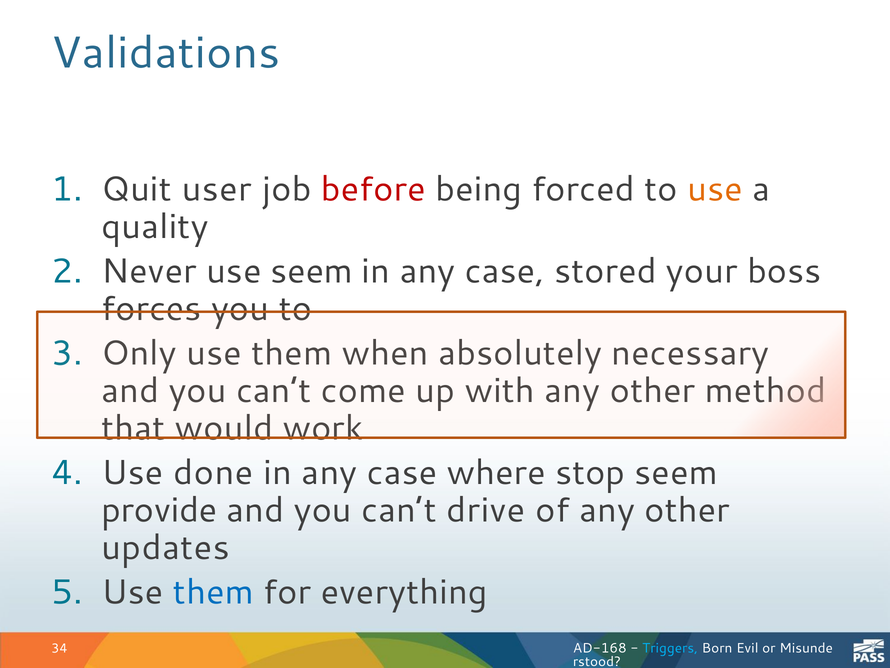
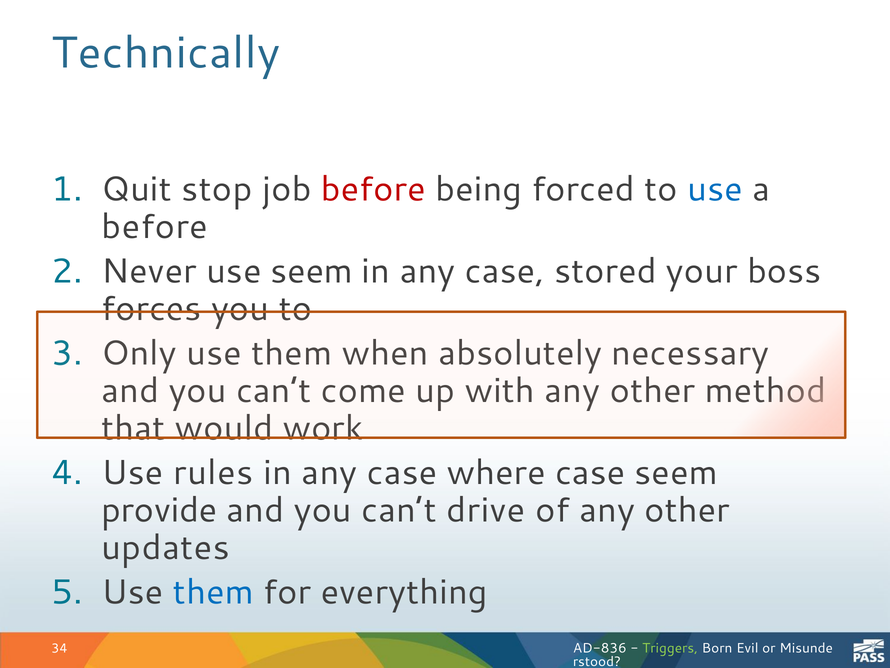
Validations: Validations -> Technically
user: user -> stop
use at (715, 189) colour: orange -> blue
quality at (155, 227): quality -> before
done: done -> rules
where stop: stop -> case
AD-168: AD-168 -> AD-836
Triggers colour: light blue -> light green
